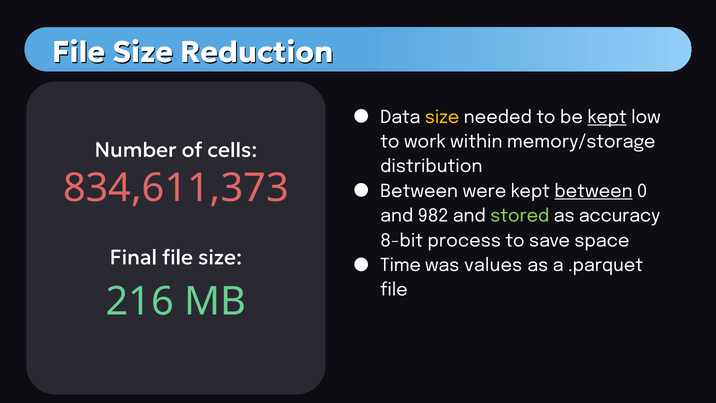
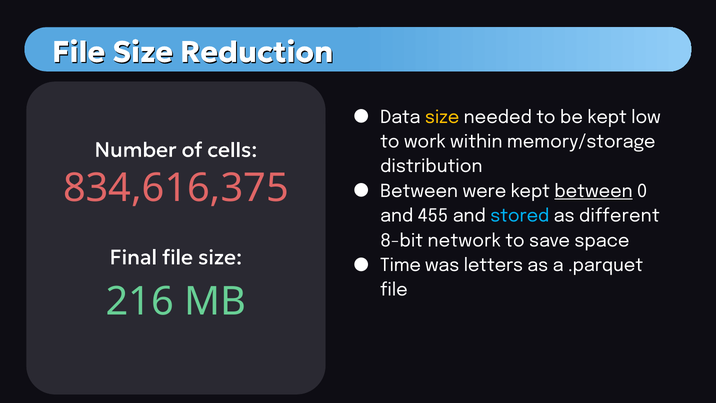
kept at (607, 117) underline: present -> none
834,611,373: 834,611,373 -> 834,616,375
982: 982 -> 455
stored colour: light green -> light blue
accuracy: accuracy -> different
process: process -> network
values: values -> letters
